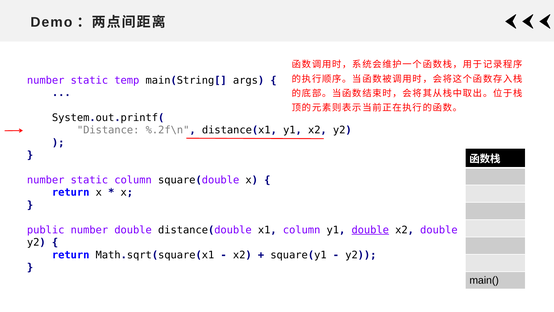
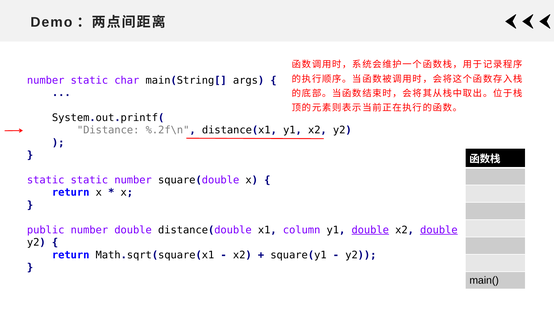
temp: temp -> char
number at (46, 180): number -> static
static column: column -> number
double at (439, 230) underline: none -> present
